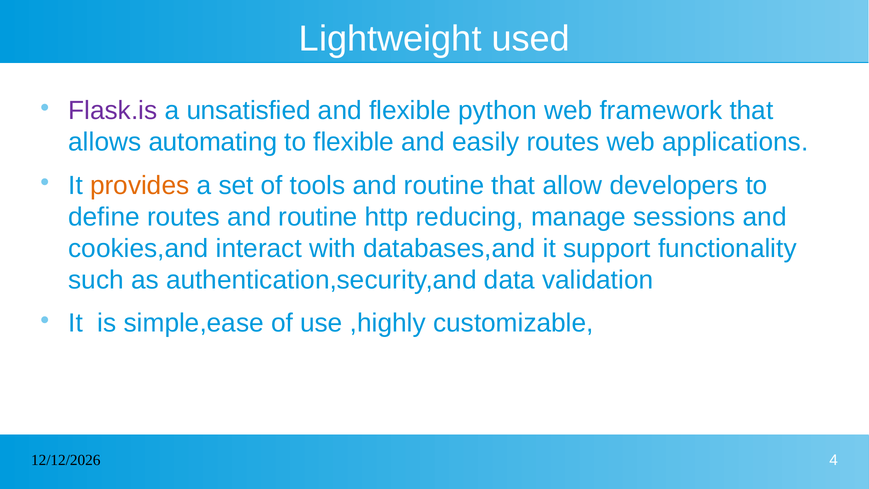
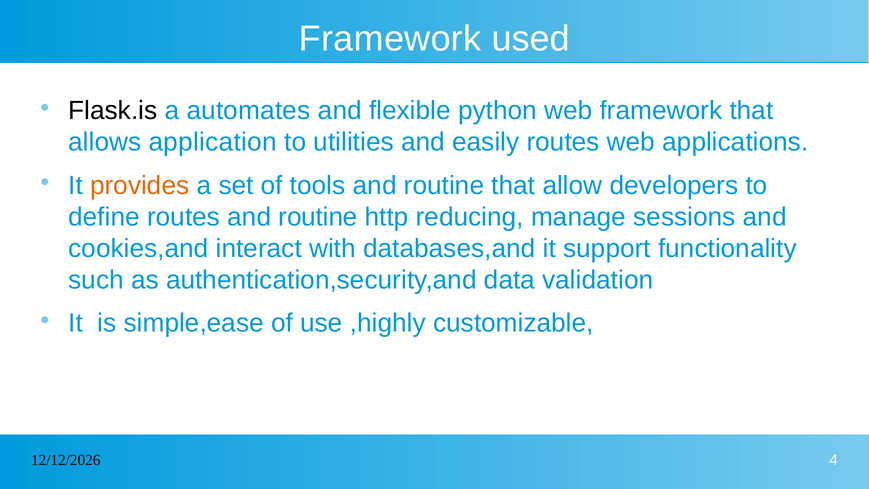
Lightweight at (390, 39): Lightweight -> Framework
Flask.is colour: purple -> black
unsatisfied: unsatisfied -> automates
automating: automating -> application
to flexible: flexible -> utilities
